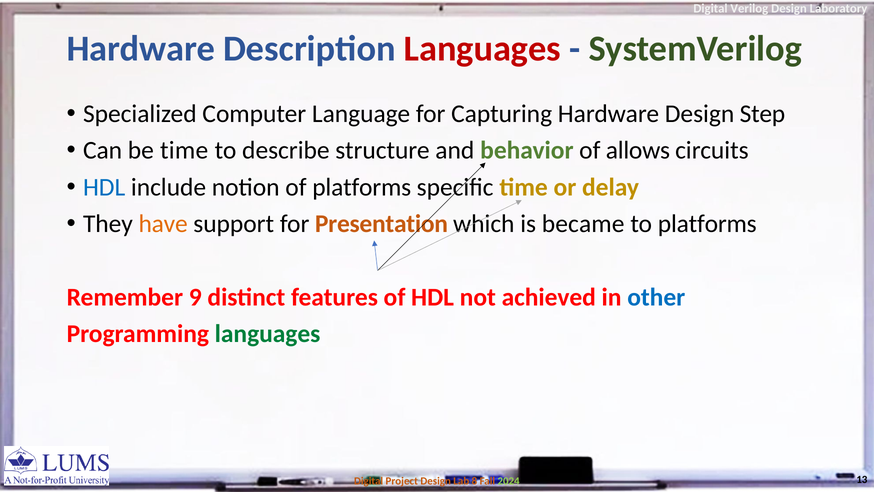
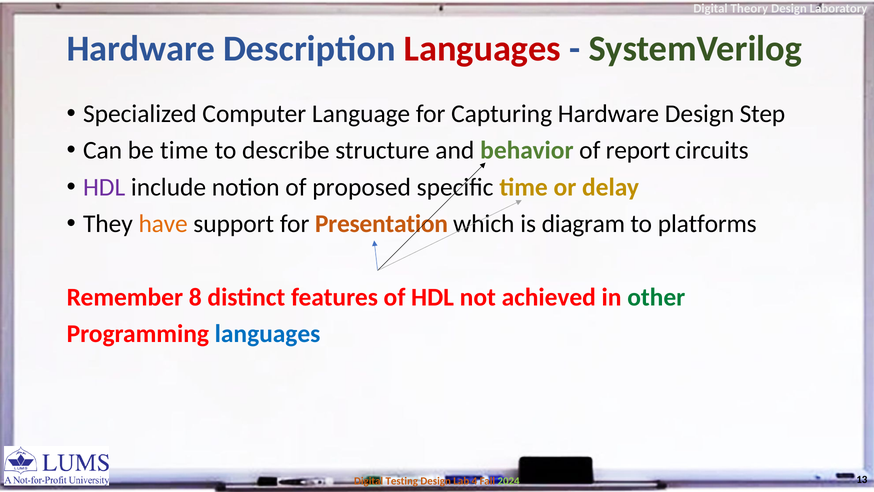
Verilog: Verilog -> Theory
allows: allows -> report
HDL at (104, 187) colour: blue -> purple
of platforms: platforms -> proposed
became: became -> diagram
9: 9 -> 8
other colour: blue -> green
languages at (268, 334) colour: green -> blue
Project: Project -> Testing
8: 8 -> 4
